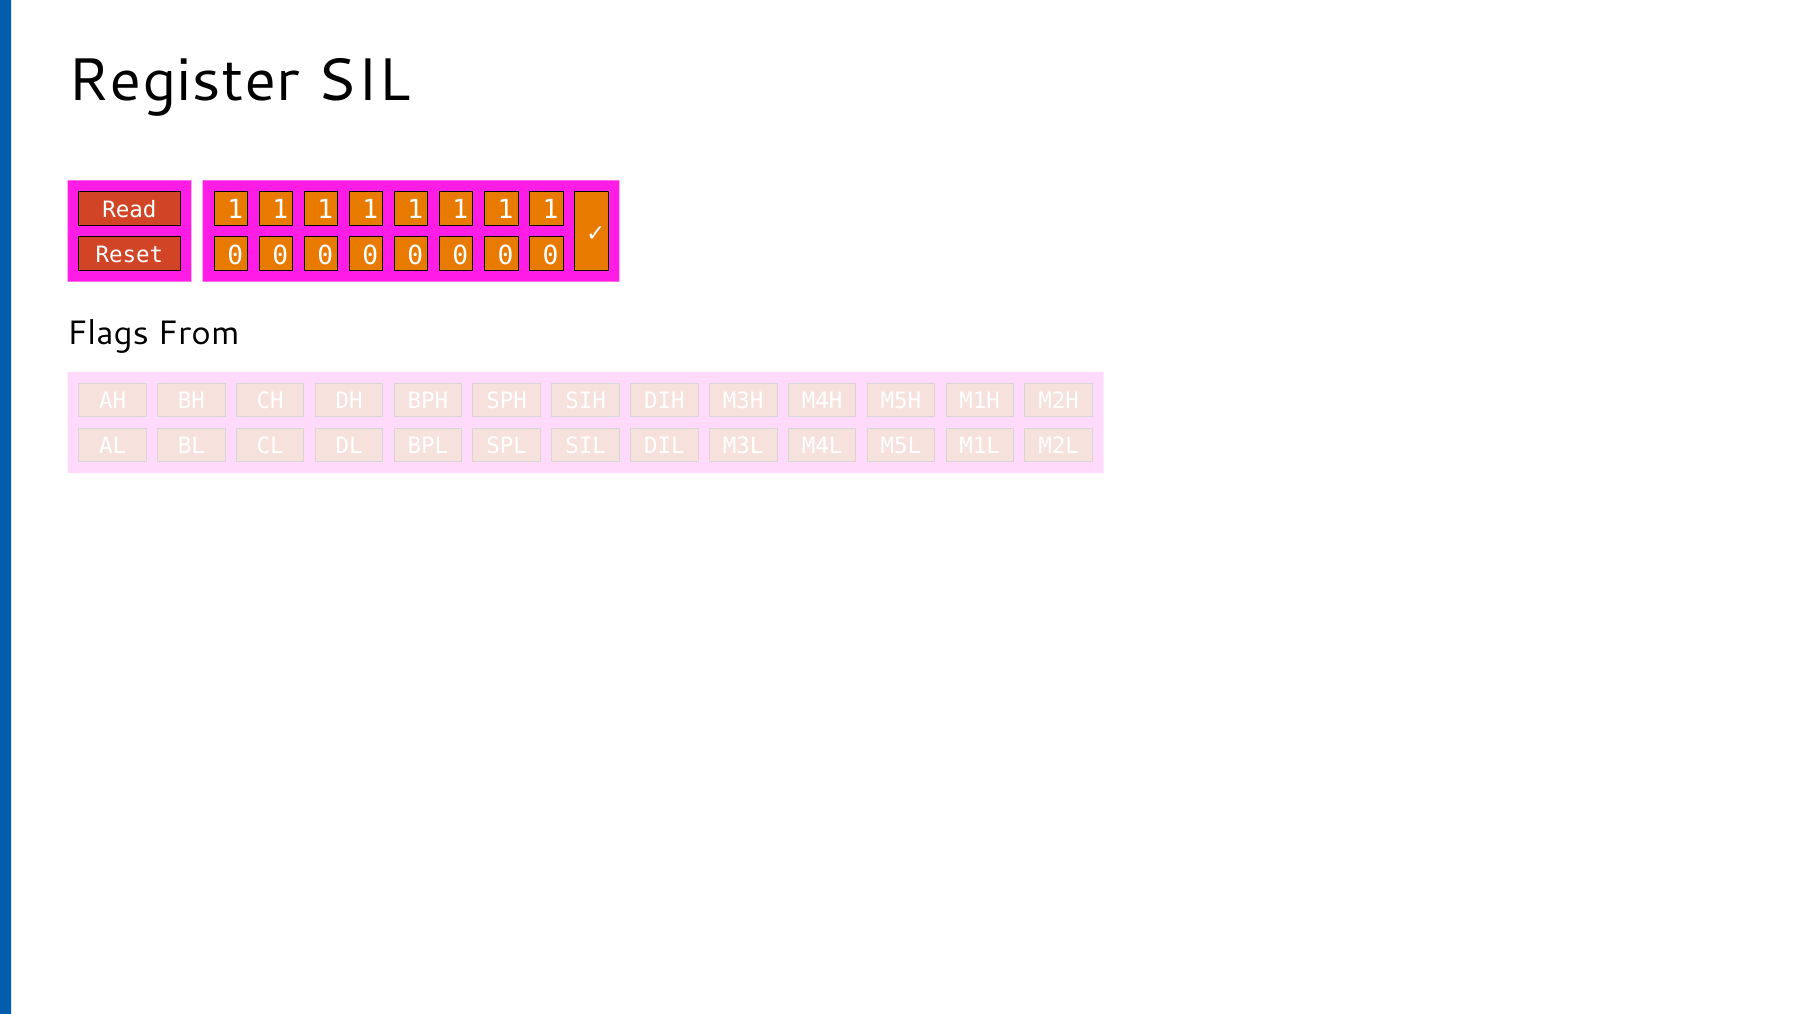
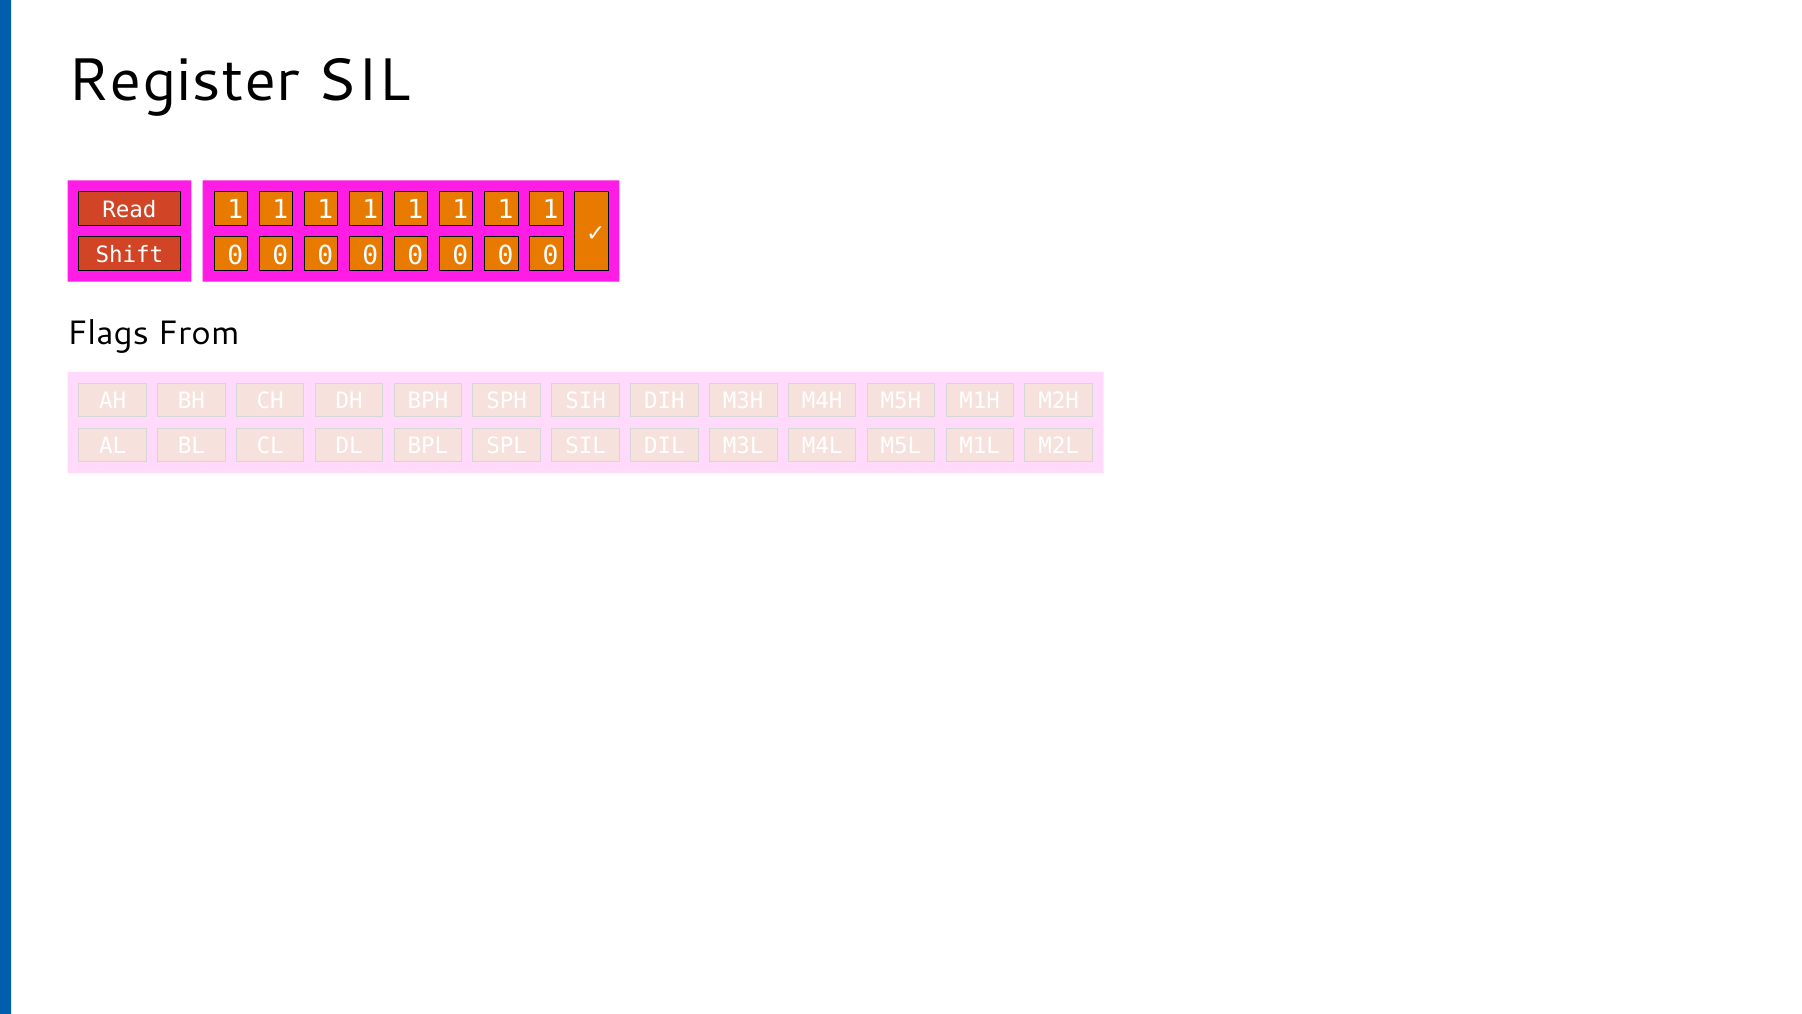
Reset: Reset -> Shift
